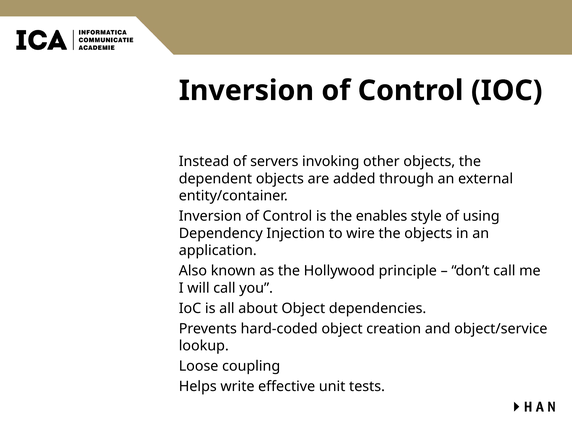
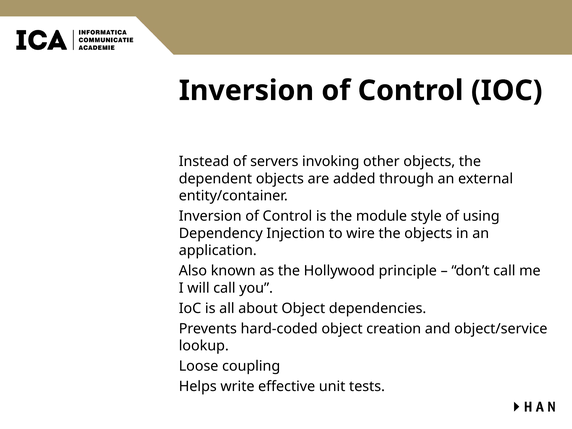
enables: enables -> module
